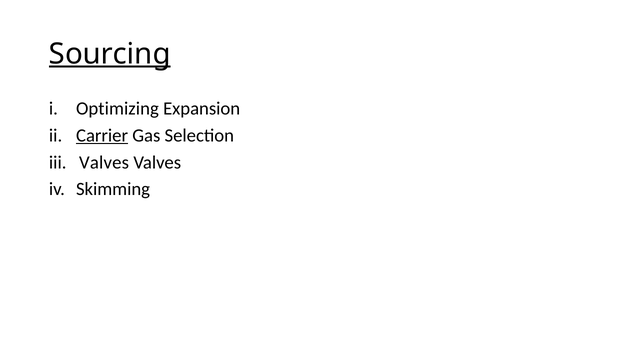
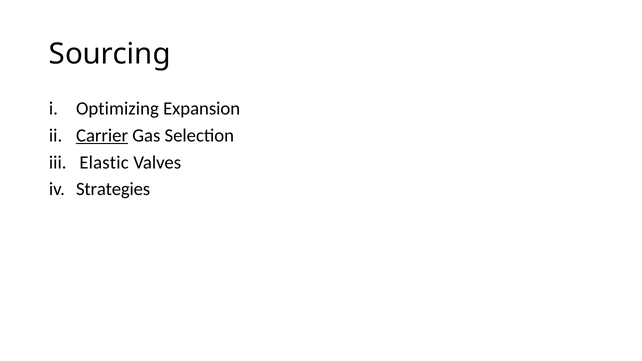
Sourcing underline: present -> none
Valves at (104, 162): Valves -> Elastic
Skimming: Skimming -> Strategies
